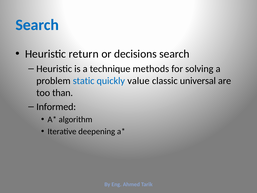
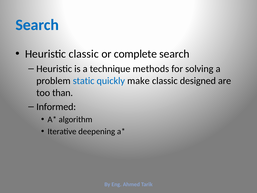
Heuristic return: return -> classic
decisions: decisions -> complete
value: value -> make
universal: universal -> designed
